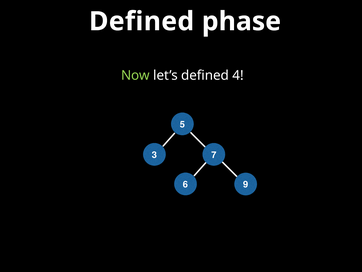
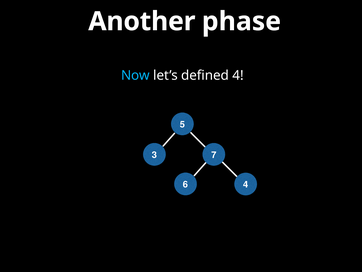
Defined at (142, 21): Defined -> Another
Now colour: light green -> light blue
9 at (246, 184): 9 -> 4
